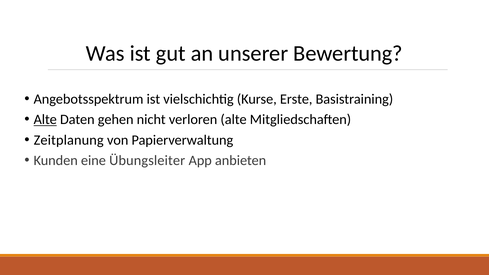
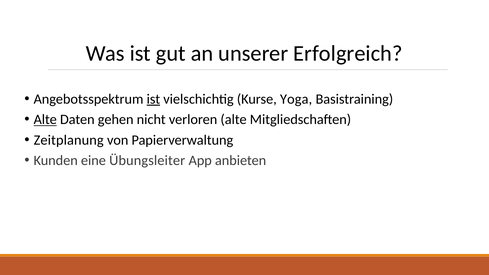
Bewertung: Bewertung -> Erfolgreich
ist at (153, 99) underline: none -> present
Erste: Erste -> Yoga
